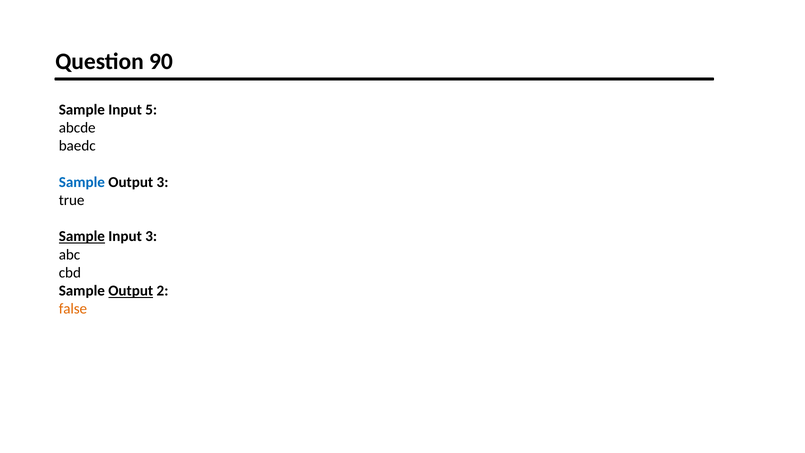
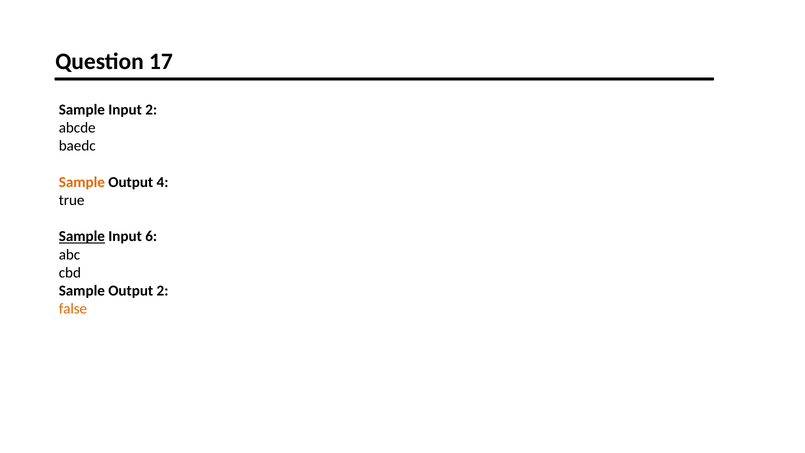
90: 90 -> 17
Input 5: 5 -> 2
Sample at (82, 182) colour: blue -> orange
Output 3: 3 -> 4
Input 3: 3 -> 6
Output at (131, 291) underline: present -> none
